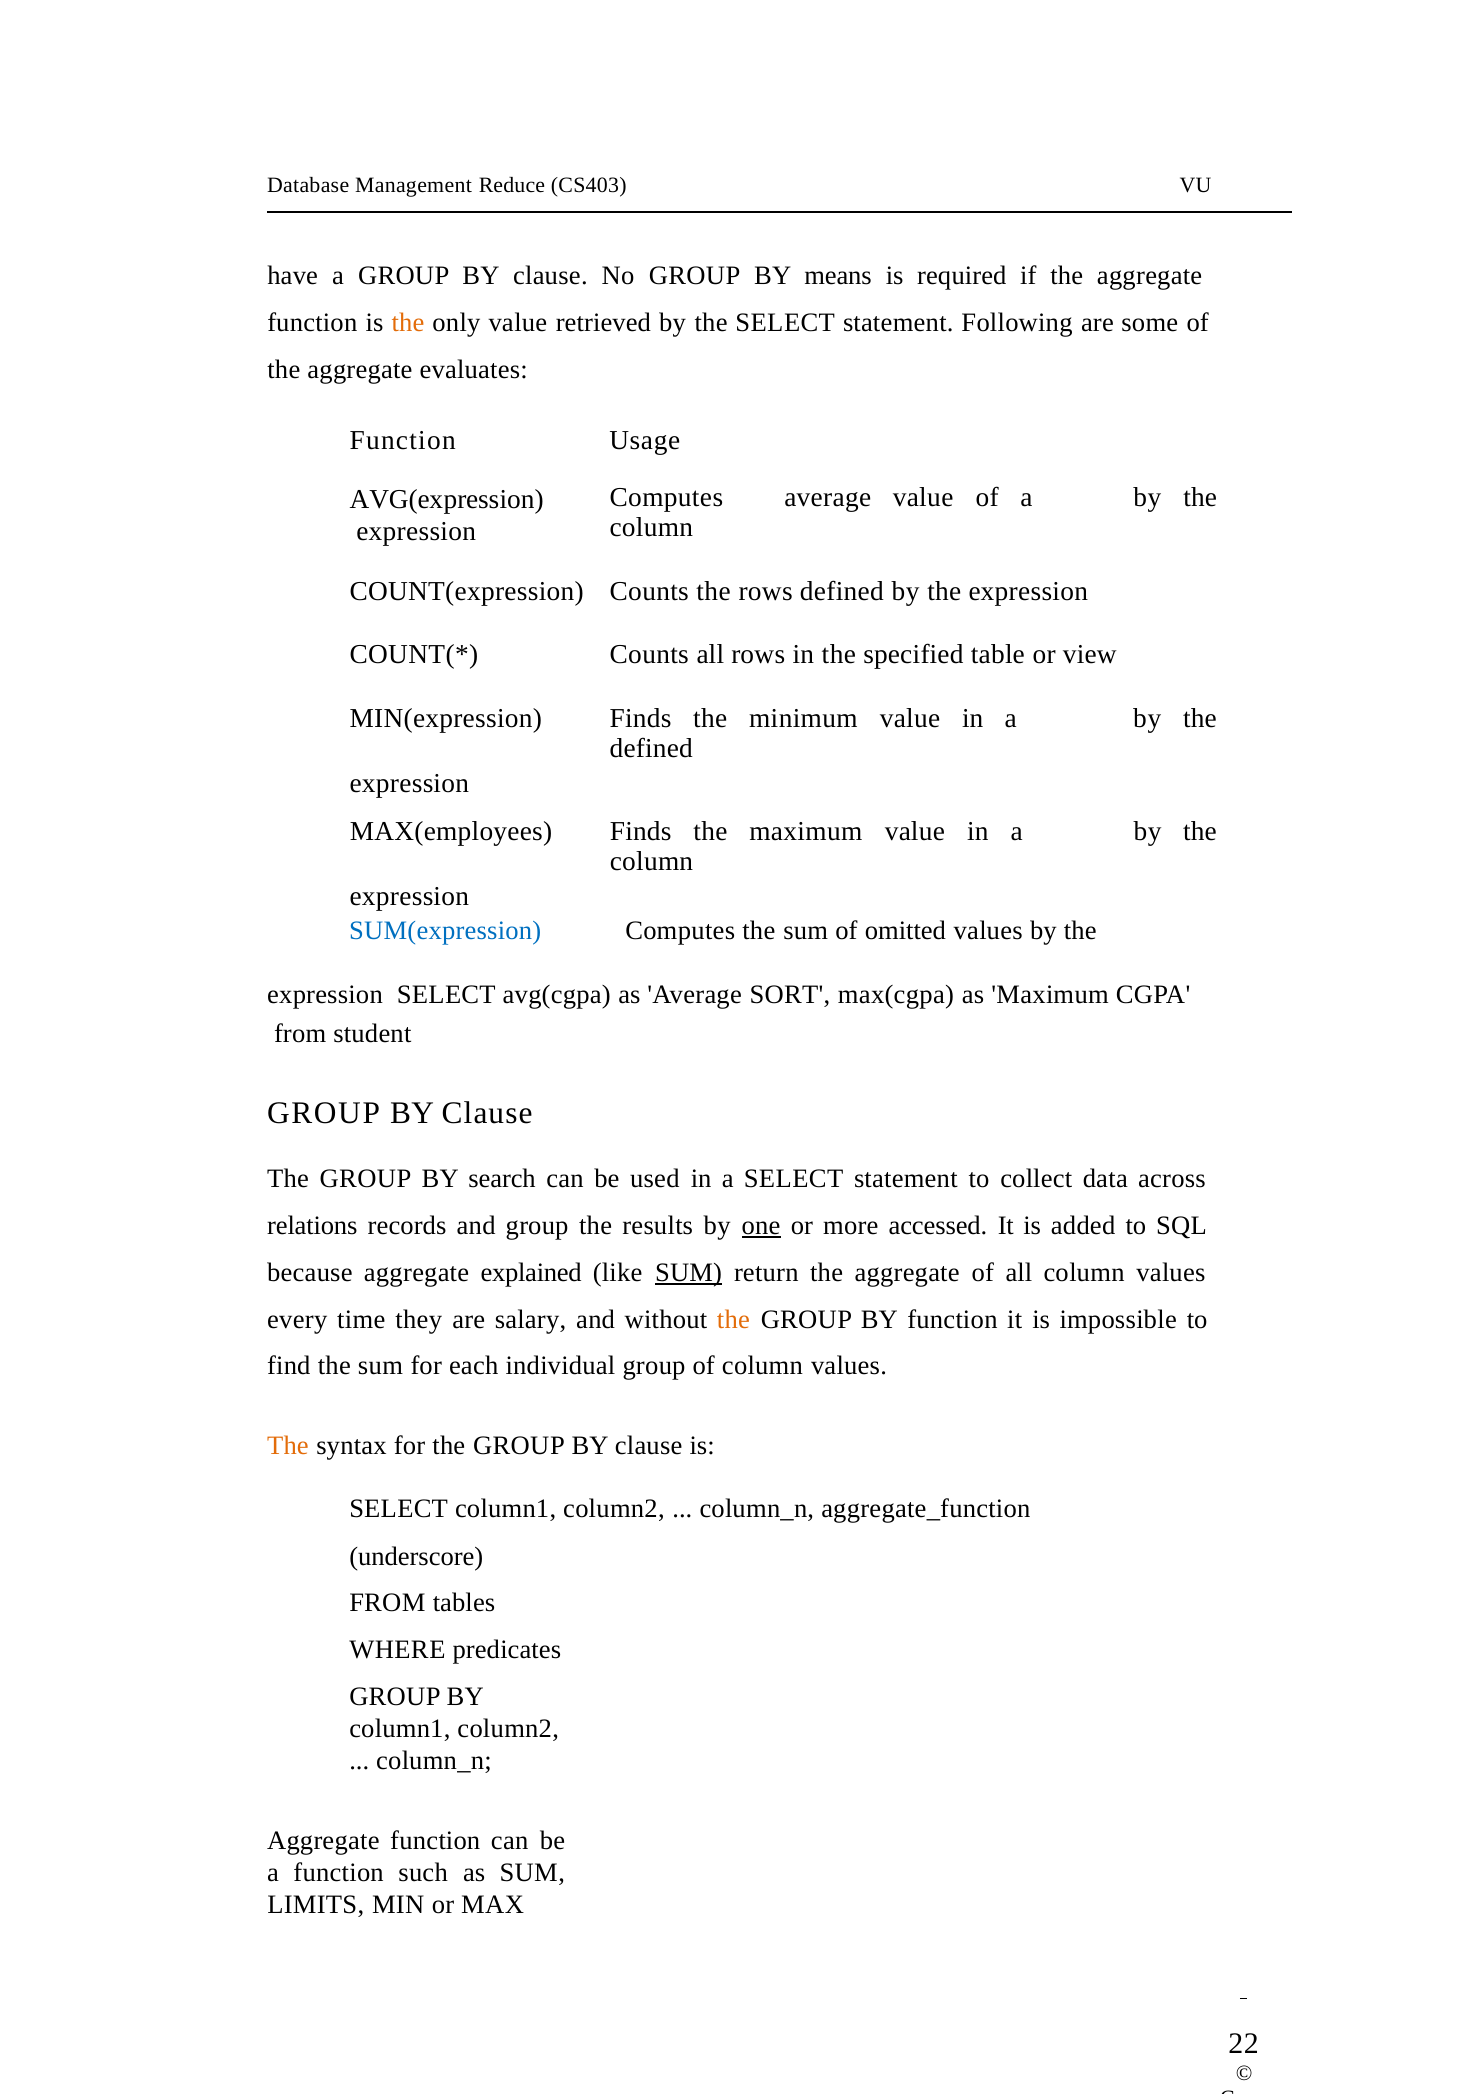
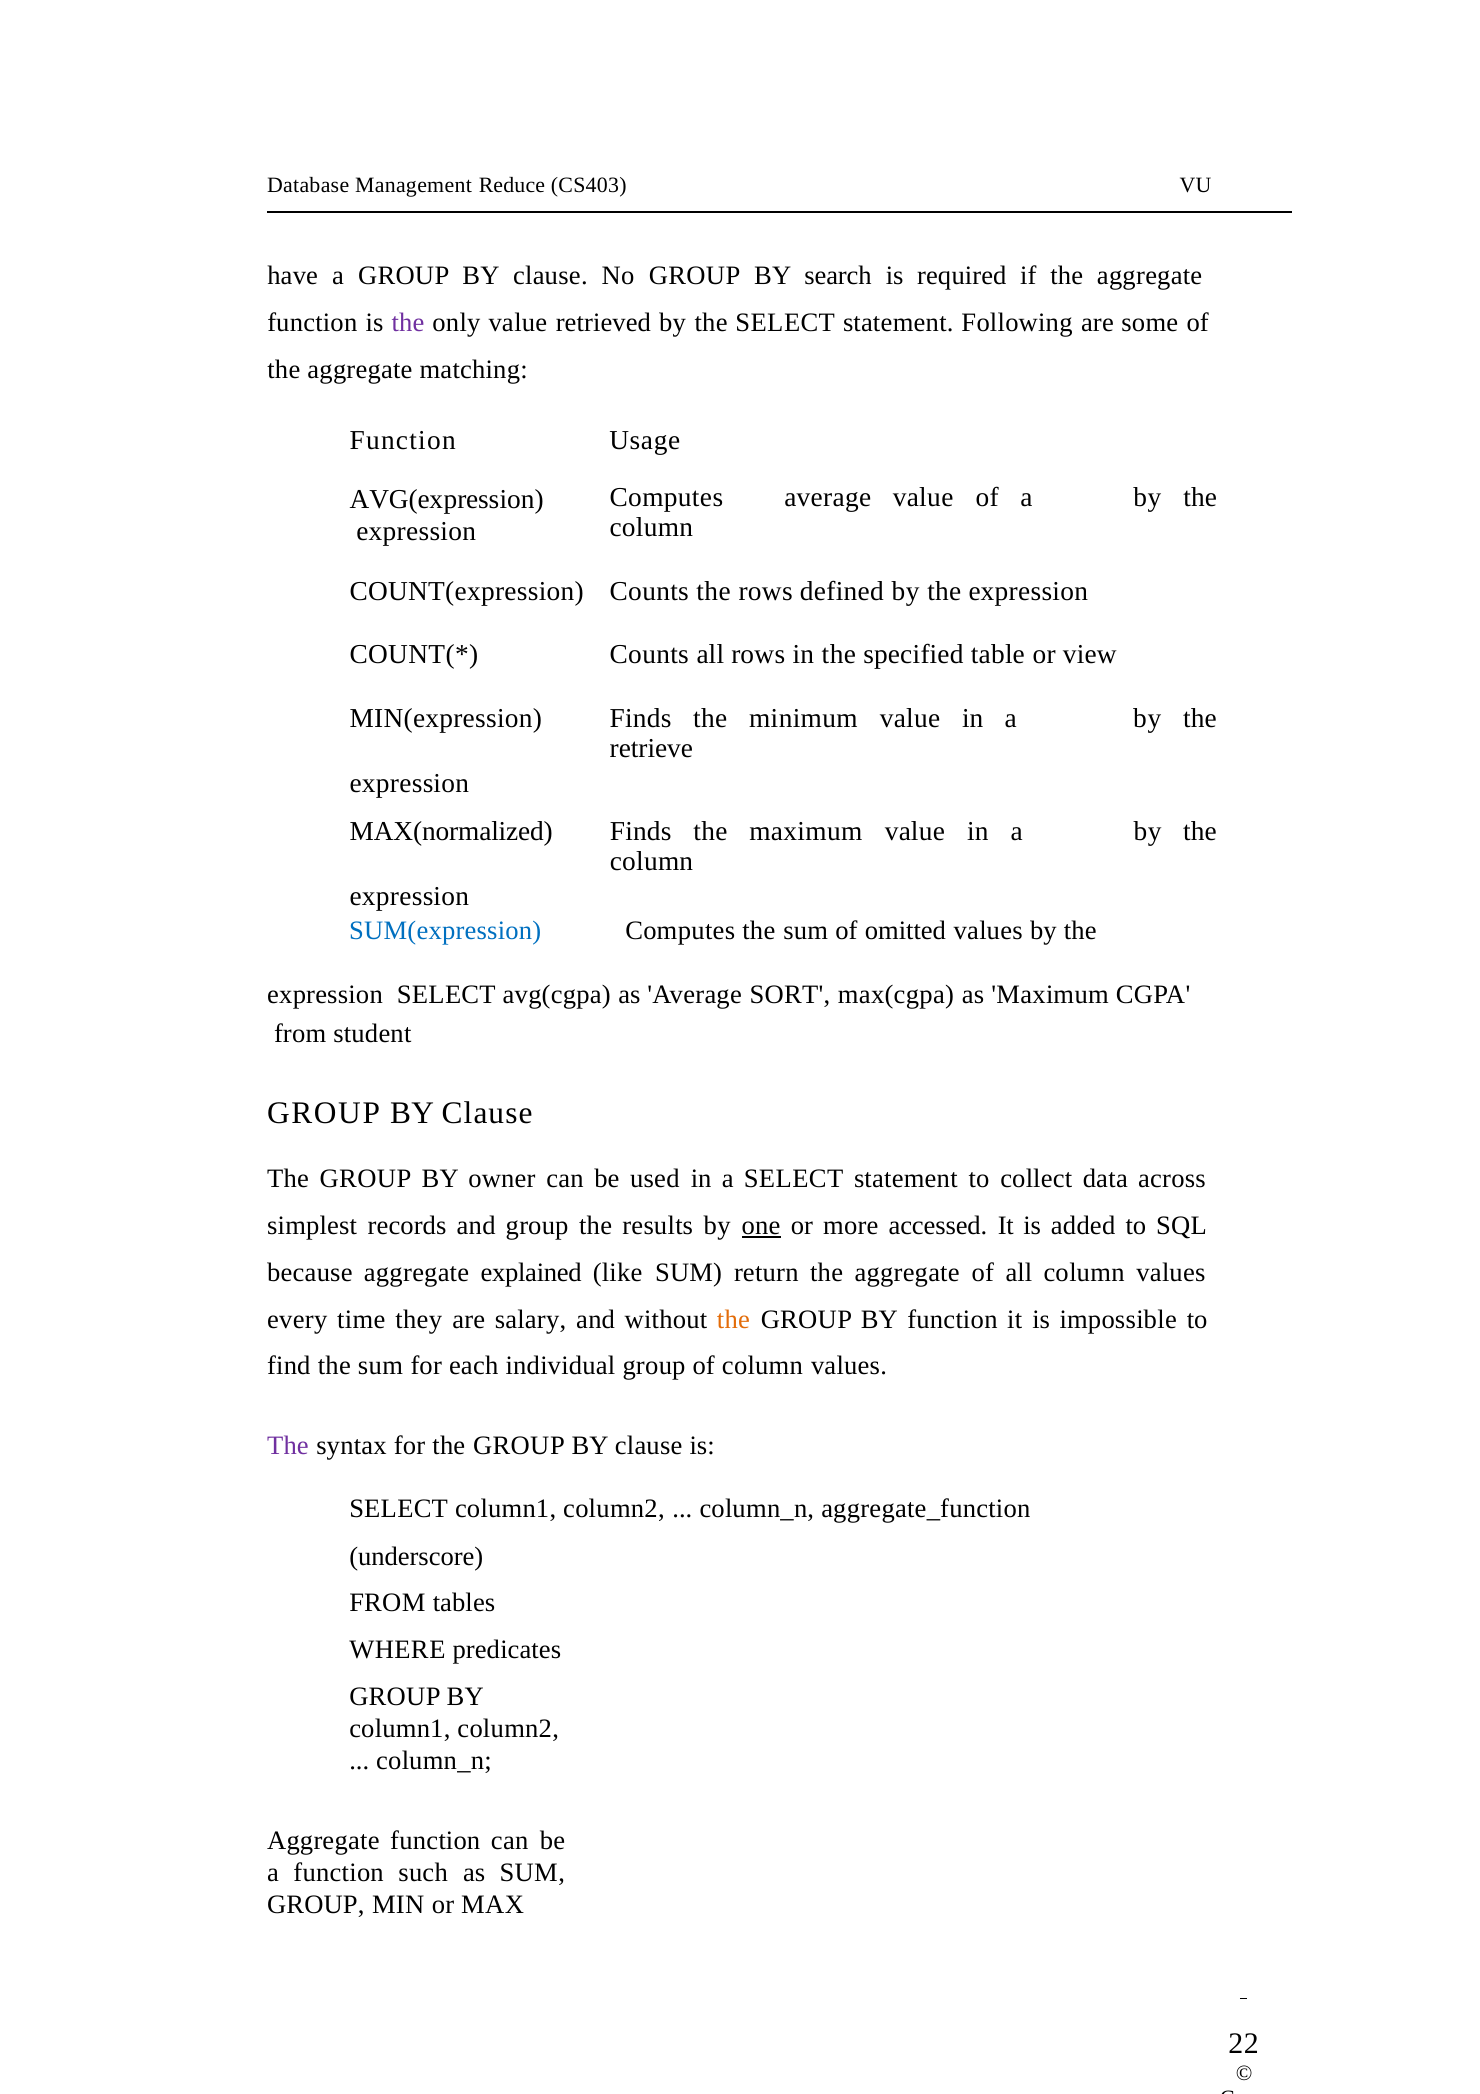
means: means -> search
the at (408, 323) colour: orange -> purple
evaluates: evaluates -> matching
defined at (651, 749): defined -> retrieve
MAX(employees: MAX(employees -> MAX(normalized
search: search -> owner
relations: relations -> simplest
SUM at (689, 1273) underline: present -> none
The at (288, 1446) colour: orange -> purple
LIMITS at (316, 1905): LIMITS -> GROUP
